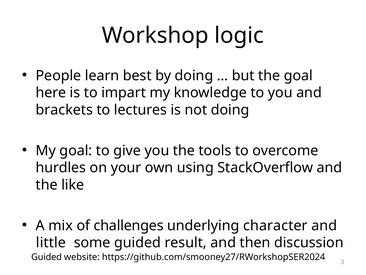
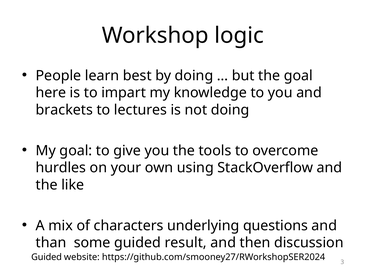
challenges: challenges -> characters
character: character -> questions
little: little -> than
